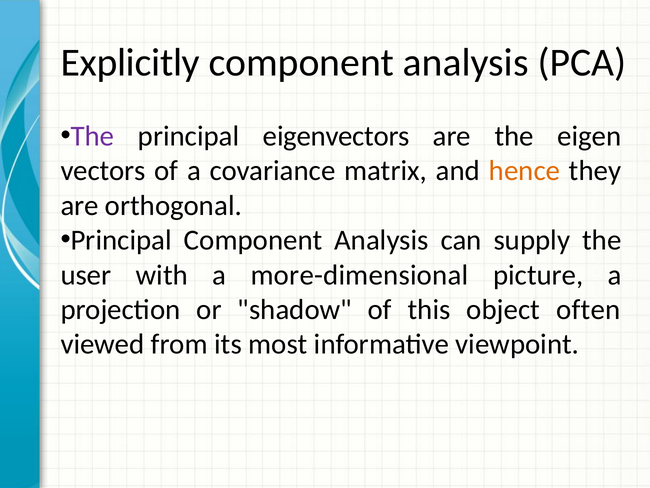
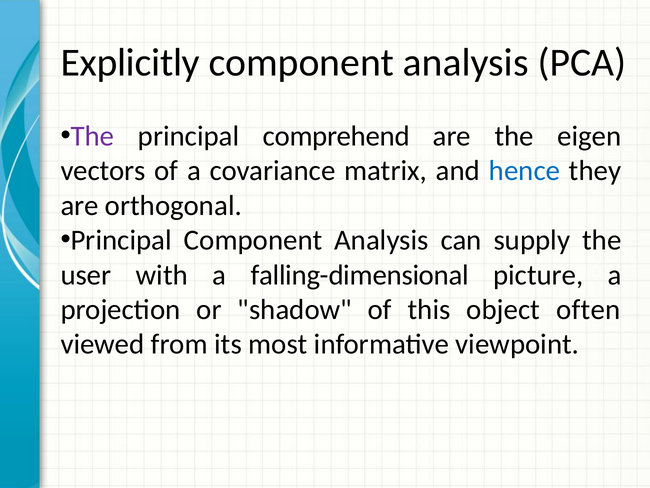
eigenvectors: eigenvectors -> comprehend
hence colour: orange -> blue
more-dimensional: more-dimensional -> falling-dimensional
